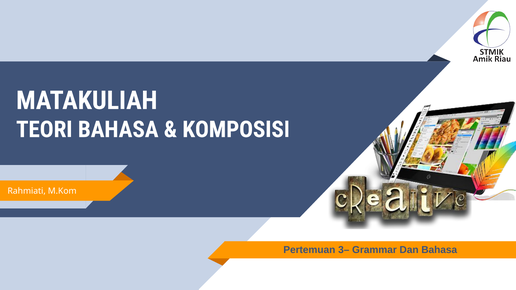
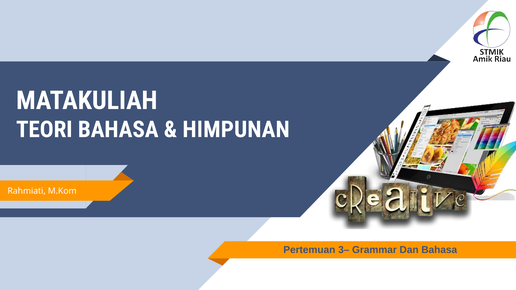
KOMPOSISI: KOMPOSISI -> HIMPUNAN
